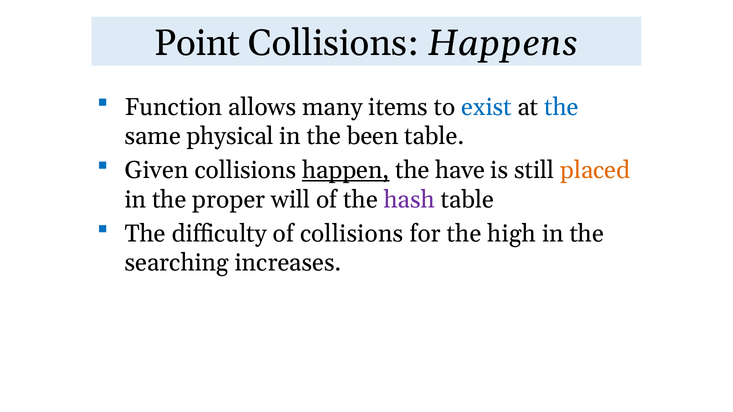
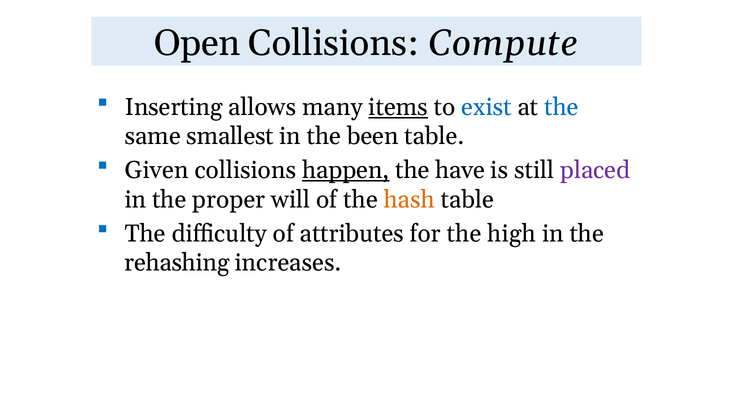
Point: Point -> Open
Happens: Happens -> Compute
Function: Function -> Inserting
items underline: none -> present
physical: physical -> smallest
placed colour: orange -> purple
hash colour: purple -> orange
of collisions: collisions -> attributes
searching: searching -> rehashing
